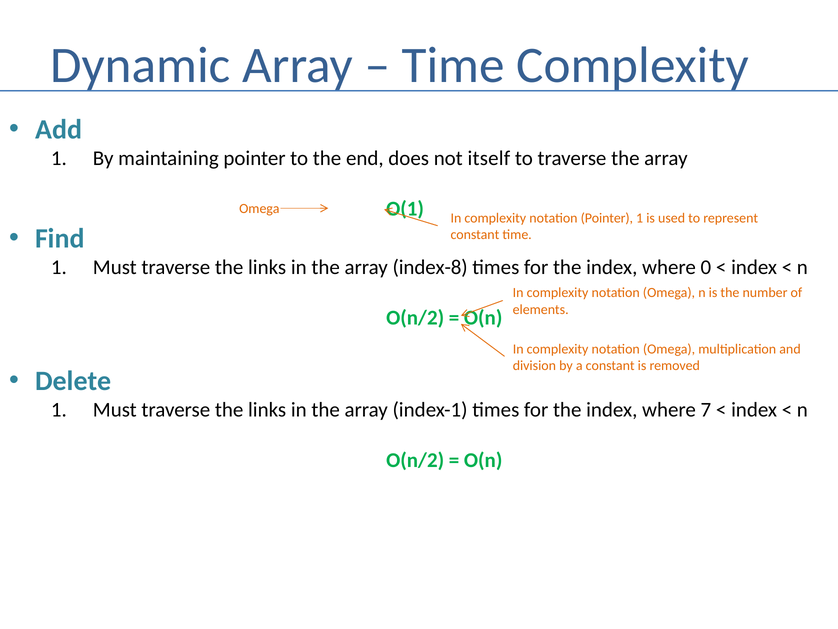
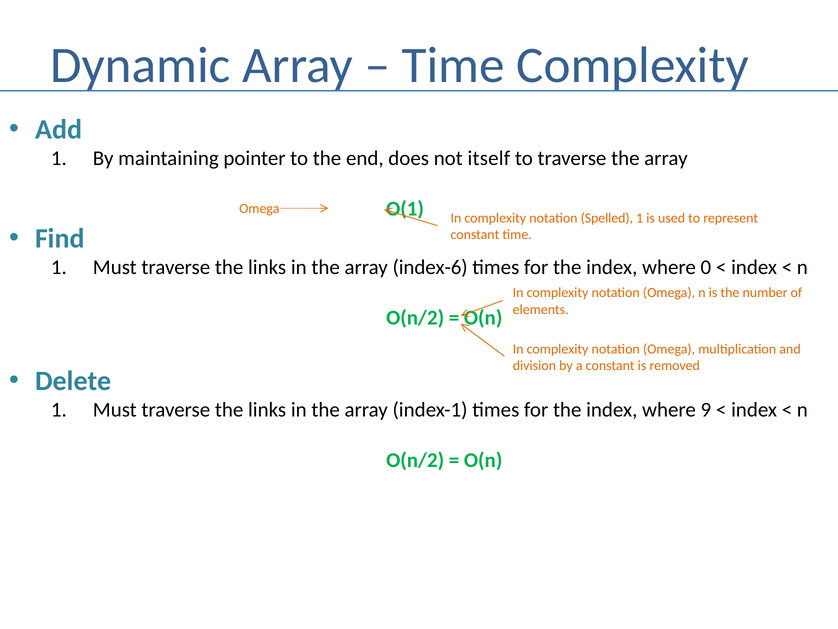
notation Pointer: Pointer -> Spelled
index-8: index-8 -> index-6
7: 7 -> 9
